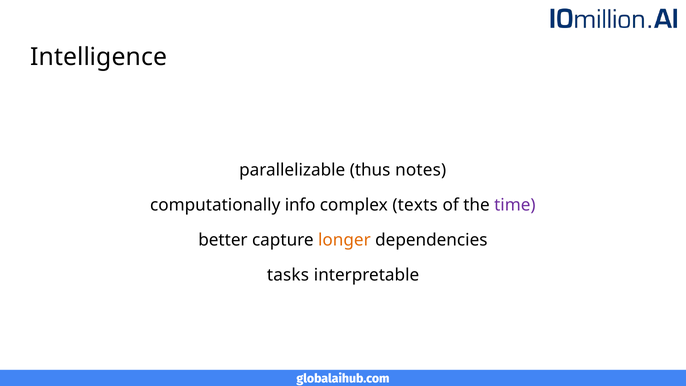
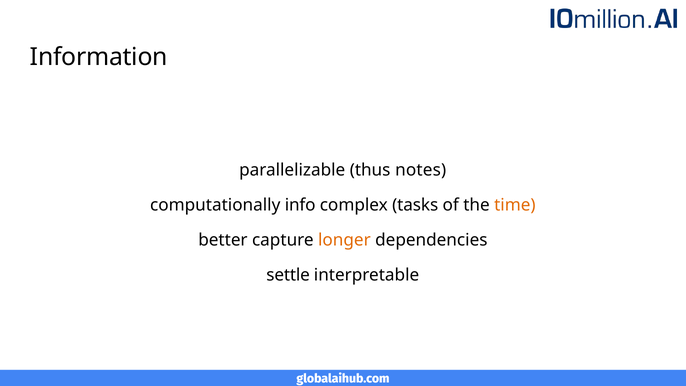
Intelligence: Intelligence -> Information
texts: texts -> tasks
time colour: purple -> orange
tasks: tasks -> settle
